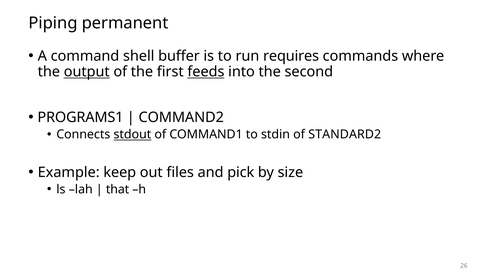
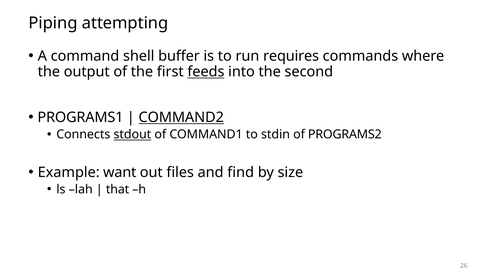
permanent: permanent -> attempting
output underline: present -> none
COMMAND2 underline: none -> present
STANDARD2: STANDARD2 -> PROGRAMS2
keep: keep -> want
pick: pick -> find
